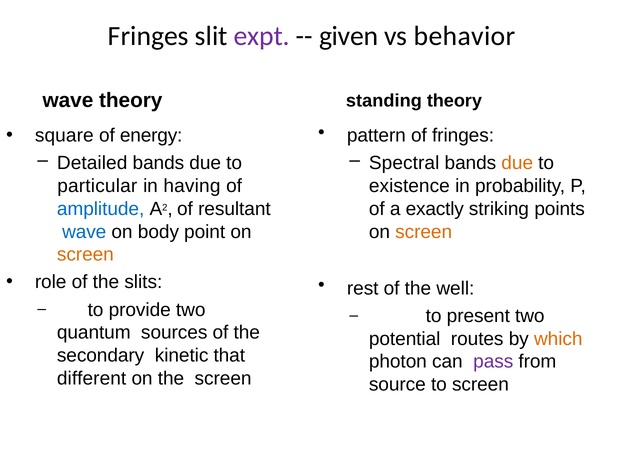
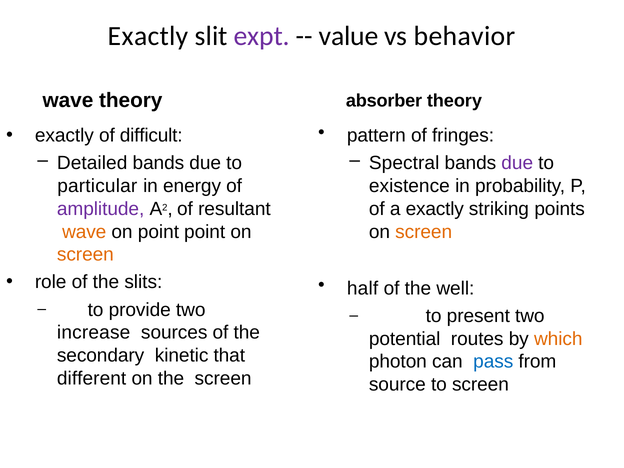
Fringes at (148, 36): Fringes -> Exactly
given: given -> value
standing: standing -> absorber
square at (64, 135): square -> exactly
energy: energy -> difficult
due at (517, 163) colour: orange -> purple
having: having -> energy
amplitude colour: blue -> purple
wave at (84, 232) colour: blue -> orange
on body: body -> point
rest: rest -> half
quantum: quantum -> increase
pass colour: purple -> blue
